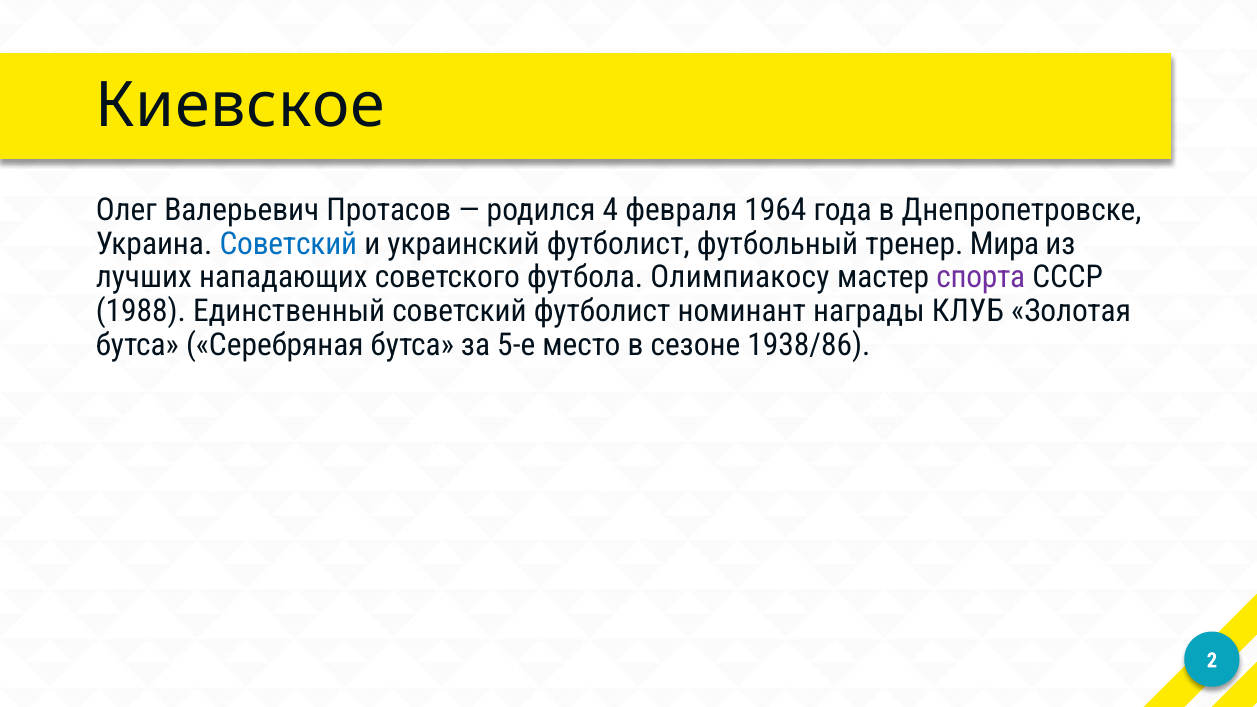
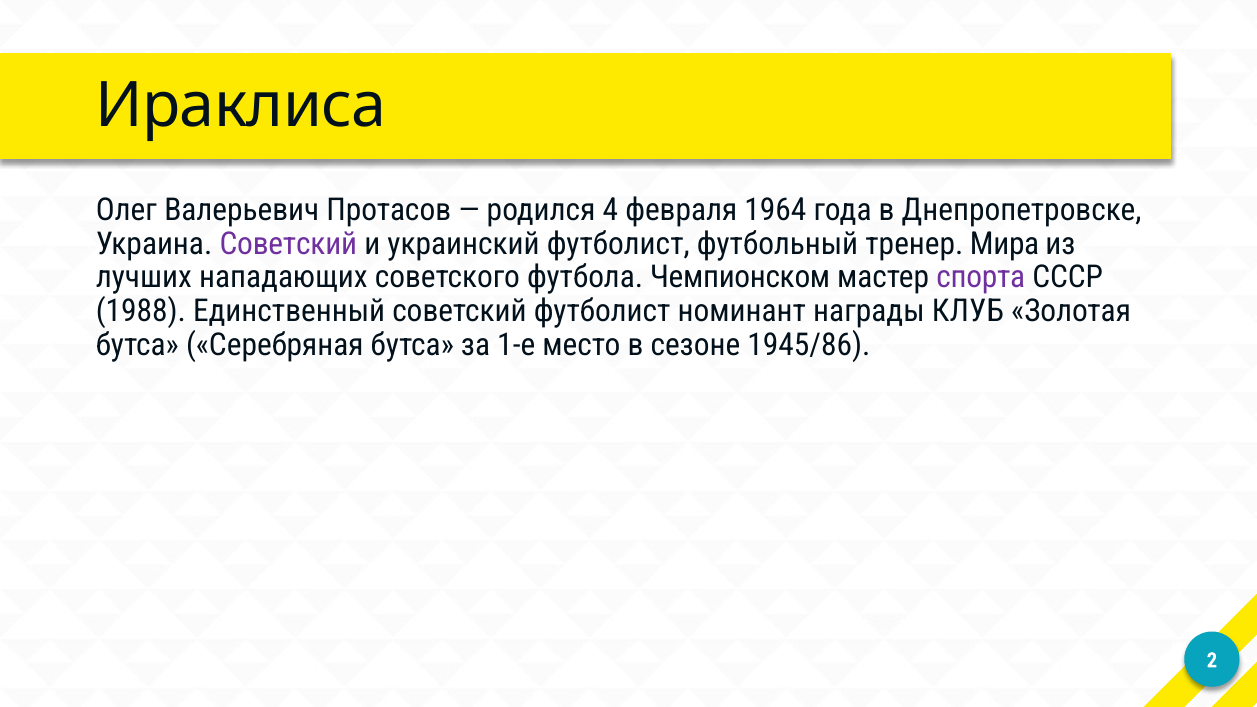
Киевское: Киевское -> Ираклиса
Советский at (288, 244) colour: blue -> purple
Олимпиакосу: Олимпиакосу -> Чемпионском
5-е: 5-е -> 1-е
1938/86: 1938/86 -> 1945/86
